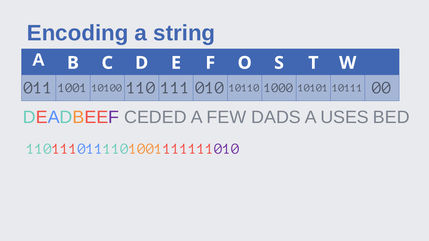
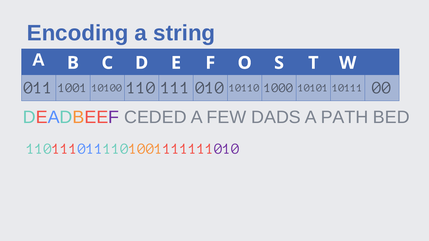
USES: USES -> PATH
